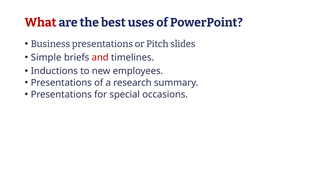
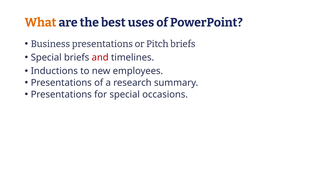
What colour: red -> orange
Pitch slides: slides -> briefs
Simple at (46, 58): Simple -> Special
